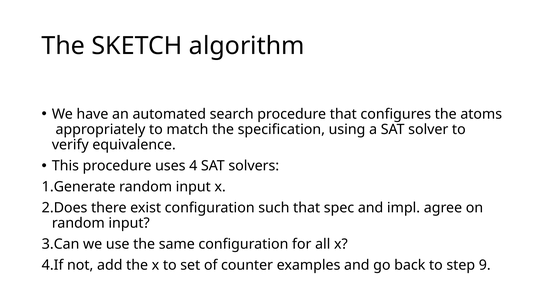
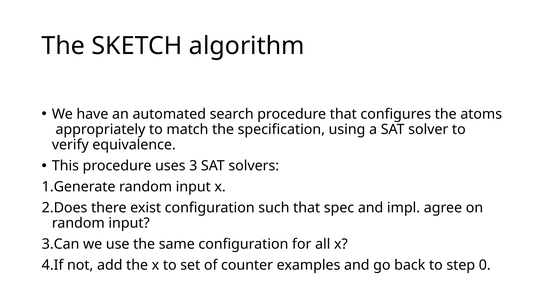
4: 4 -> 3
9: 9 -> 0
